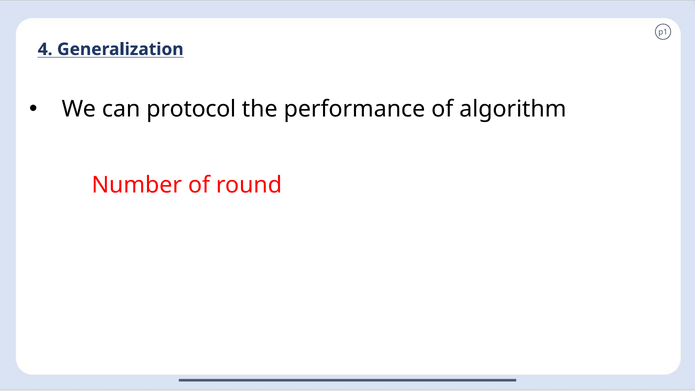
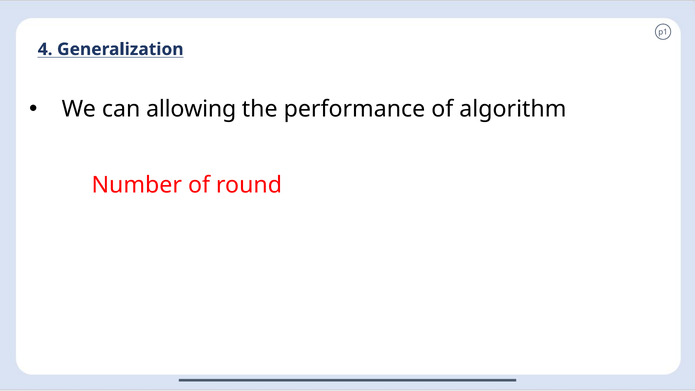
protocol: protocol -> allowing
